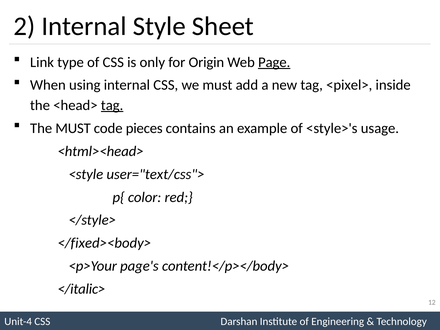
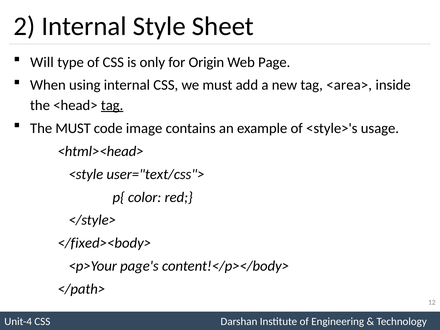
Link: Link -> Will
Page underline: present -> none
<pixel>: <pixel> -> <area>
pieces: pieces -> image
</italic>: </italic> -> </path>
